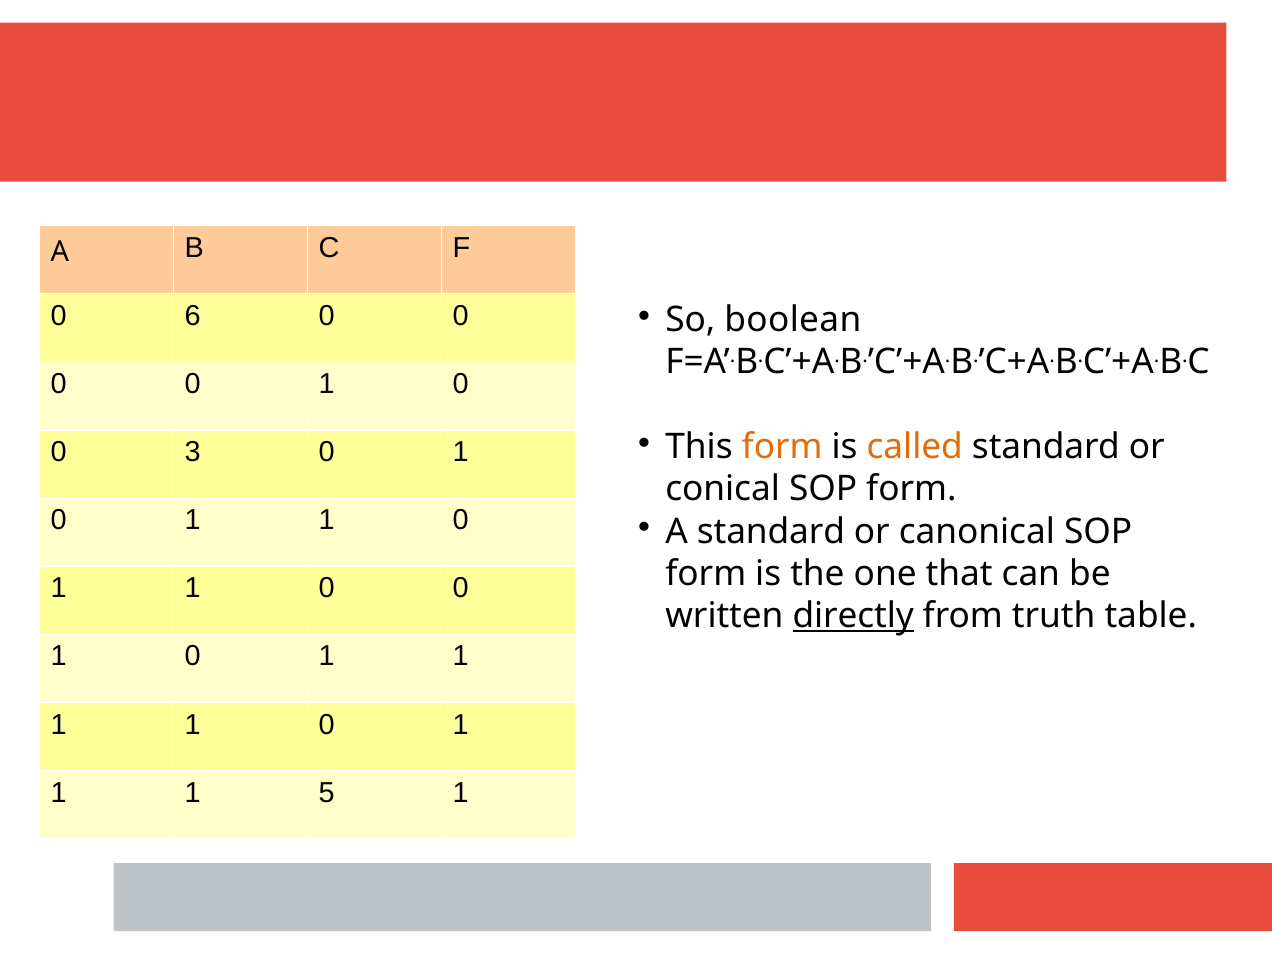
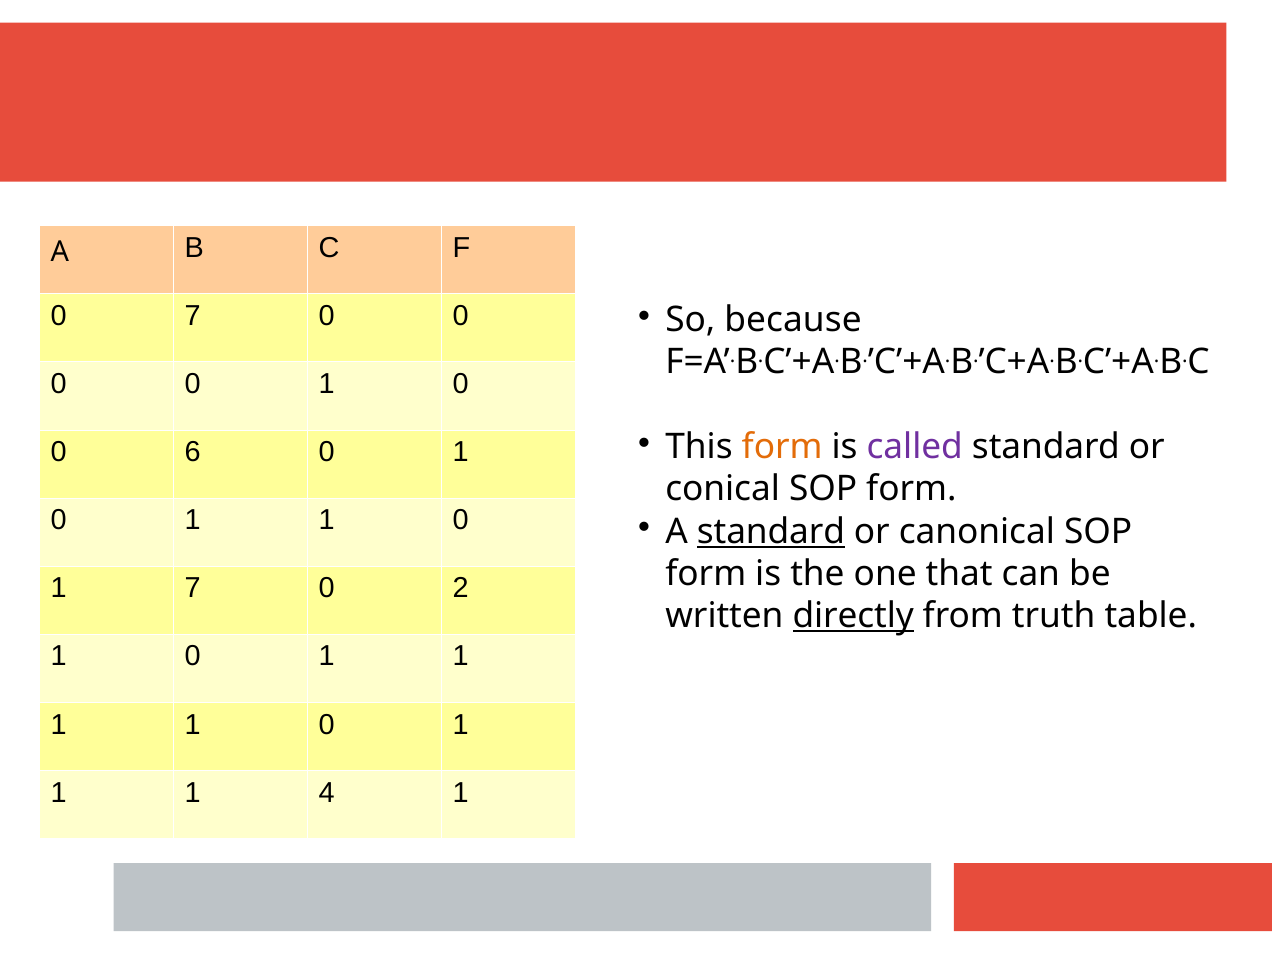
0 6: 6 -> 7
boolean: boolean -> because
called colour: orange -> purple
3: 3 -> 6
standard at (771, 531) underline: none -> present
1 at (193, 588): 1 -> 7
0 at (461, 588): 0 -> 2
5: 5 -> 4
